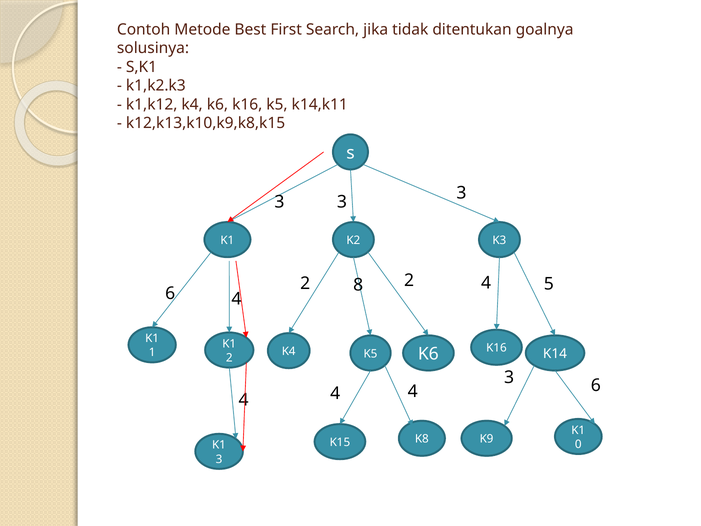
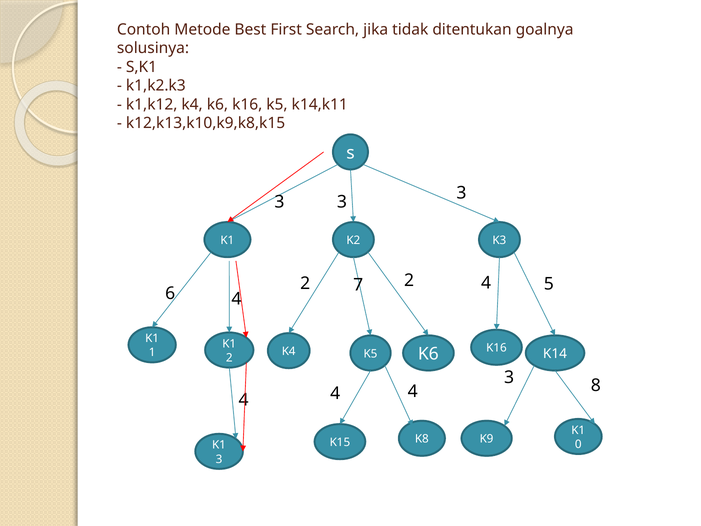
8: 8 -> 7
6 at (596, 386): 6 -> 8
